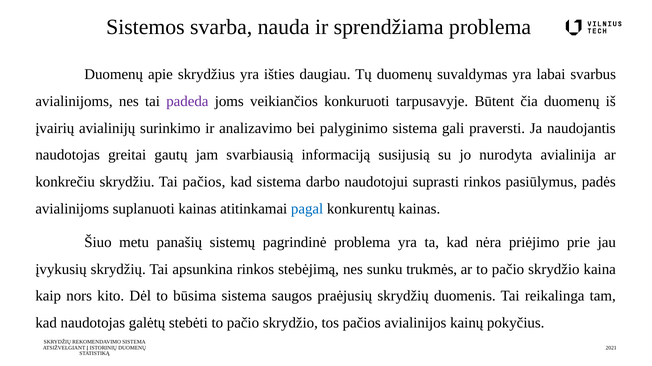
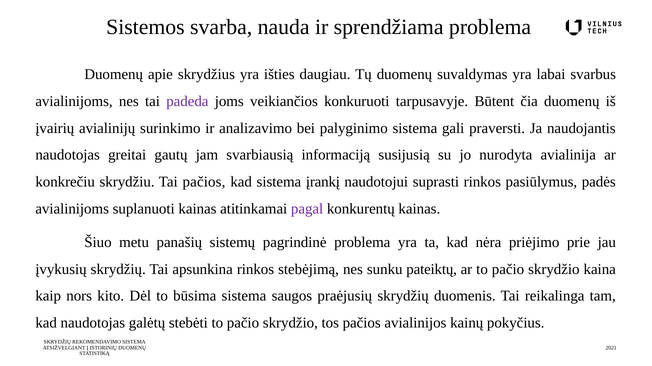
darbo: darbo -> įrankį
pagal colour: blue -> purple
trukmės: trukmės -> pateiktų
